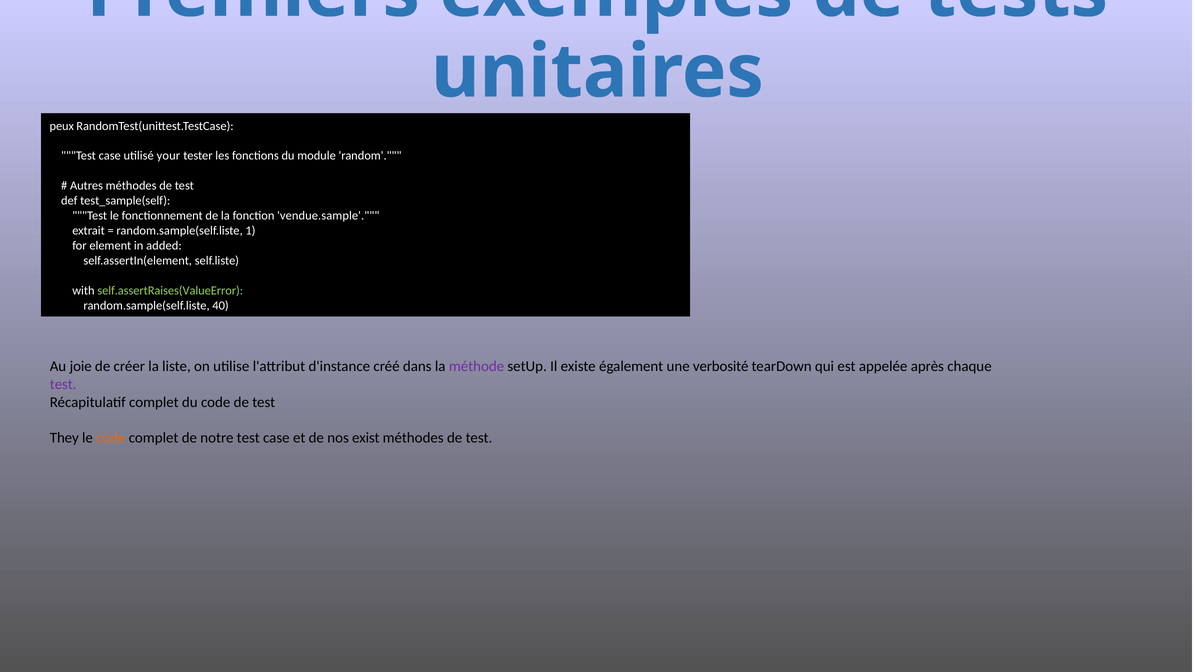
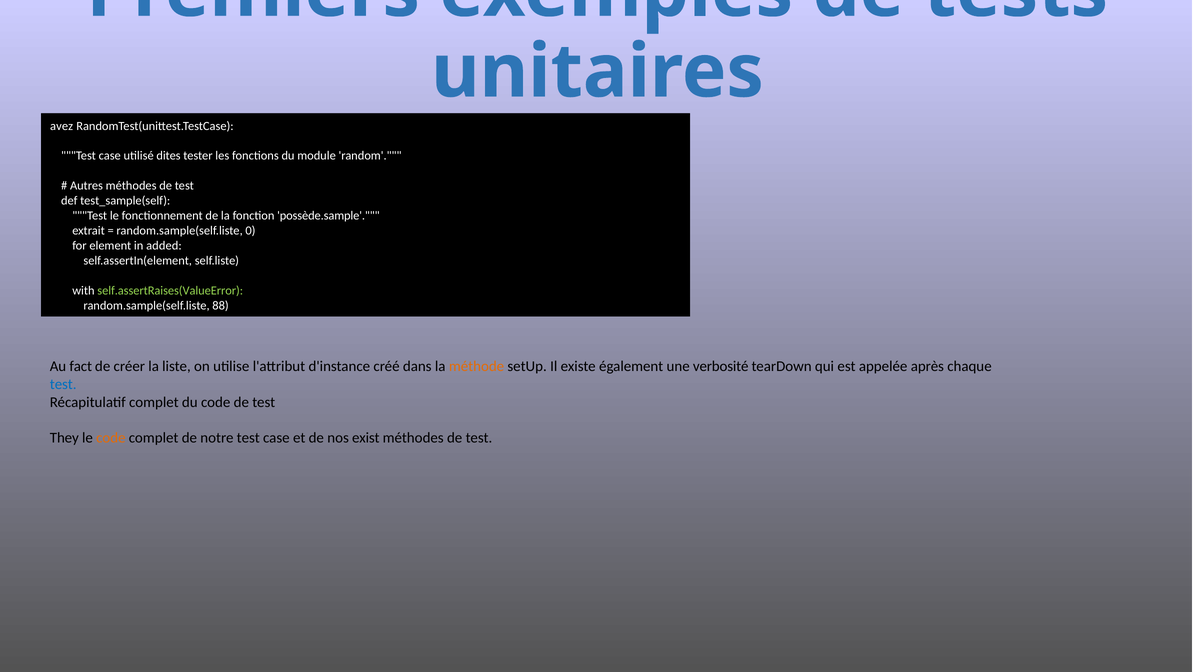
peux: peux -> avez
your: your -> dites
vendue.sample: vendue.sample -> possède.sample
1: 1 -> 0
40: 40 -> 88
joie: joie -> fact
méthode colour: purple -> orange
test at (63, 384) colour: purple -> blue
